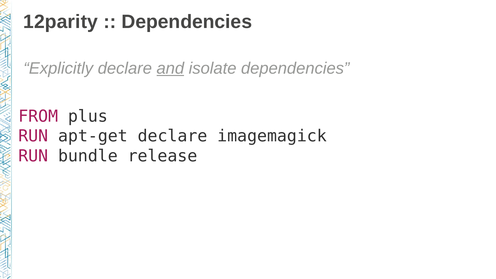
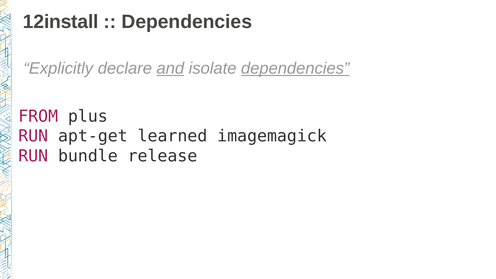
12parity: 12parity -> 12install
dependencies at (295, 68) underline: none -> present
apt-get declare: declare -> learned
